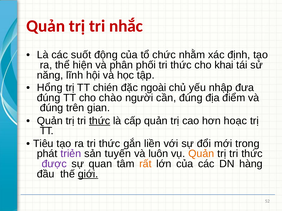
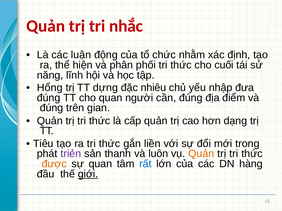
suốt: suốt -> luận
khai: khai -> cuối
chién: chién -> dựng
ngoài: ngoài -> nhiêu
cho chào: chào -> quan
thức at (100, 121) underline: present -> none
hoạc: hoạc -> dạng
tuyến: tuyến -> thanh
được colour: purple -> orange
rất colour: orange -> blue
